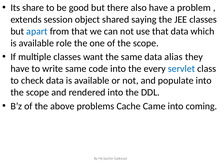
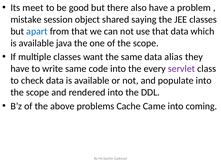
share: share -> meet
extends: extends -> mistake
role: role -> java
servlet colour: blue -> purple
